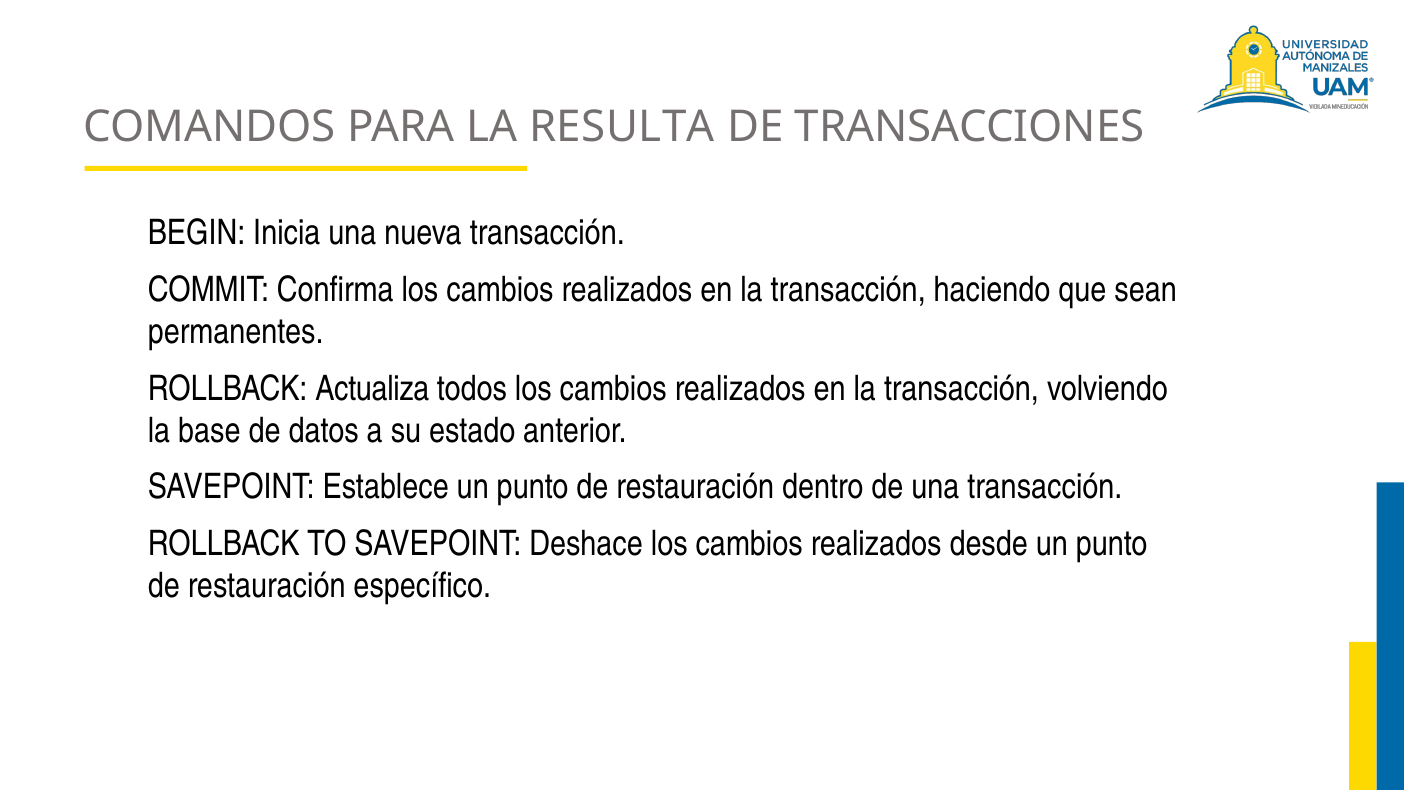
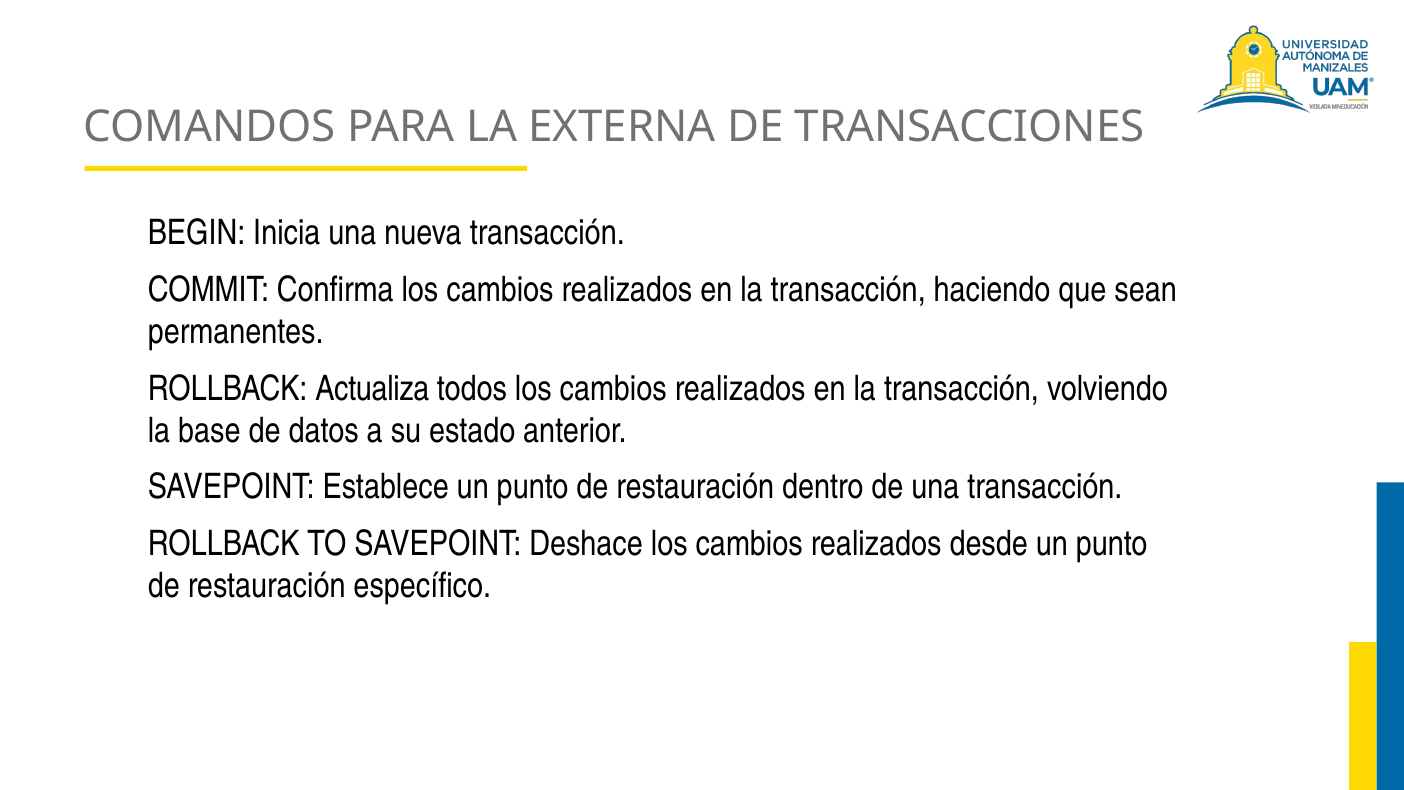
RESULTA: RESULTA -> EXTERNA
